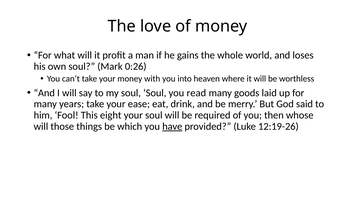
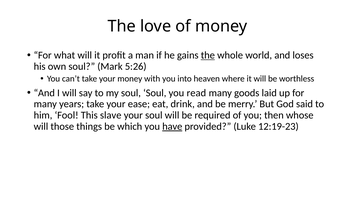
the at (208, 55) underline: none -> present
0:26: 0:26 -> 5:26
eight: eight -> slave
12:19-26: 12:19-26 -> 12:19-23
